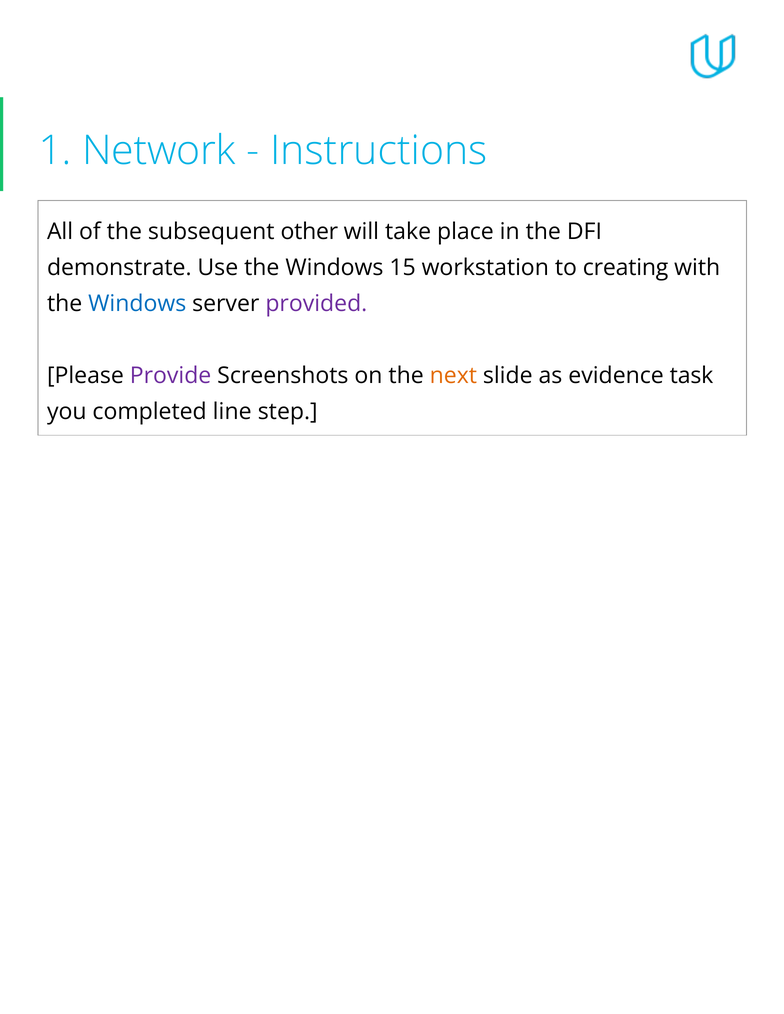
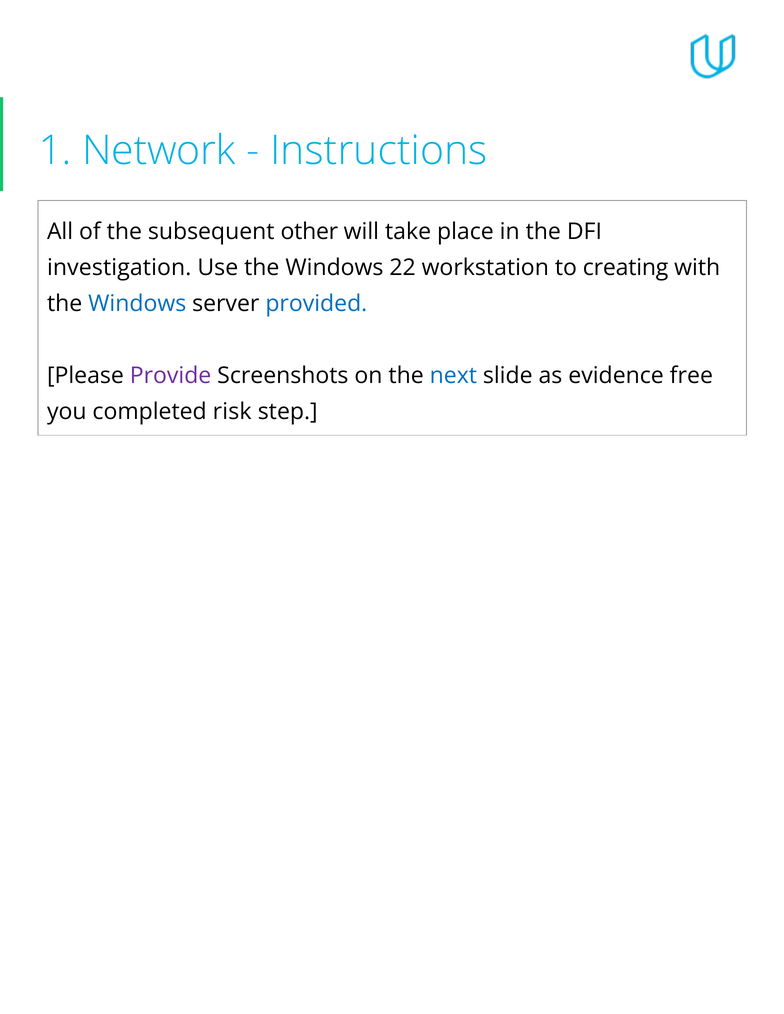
demonstrate: demonstrate -> investigation
15: 15 -> 22
provided colour: purple -> blue
next colour: orange -> blue
task: task -> free
line: line -> risk
